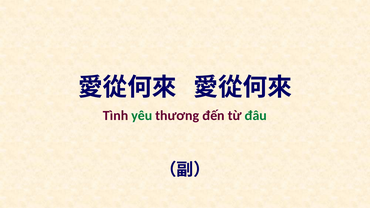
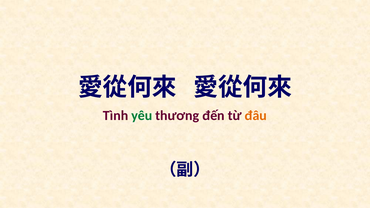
đâu colour: green -> orange
